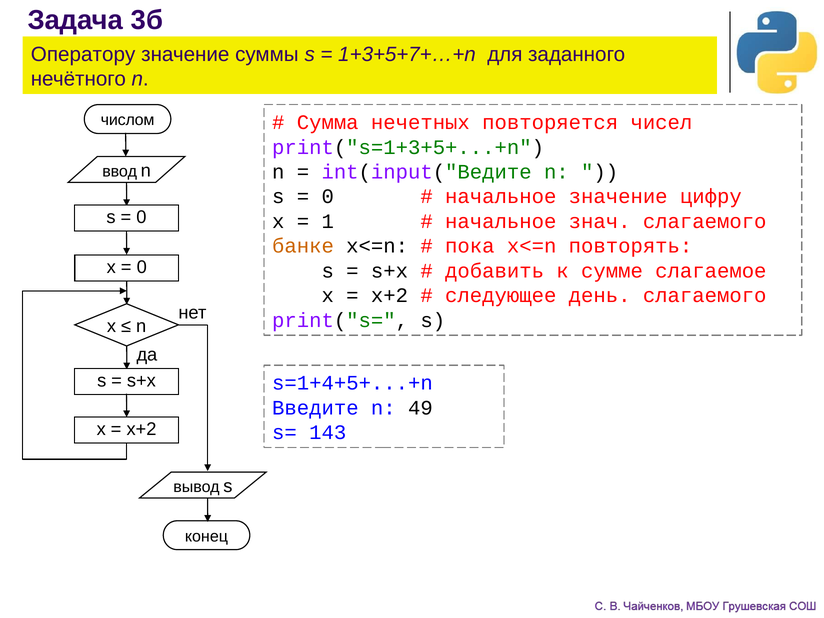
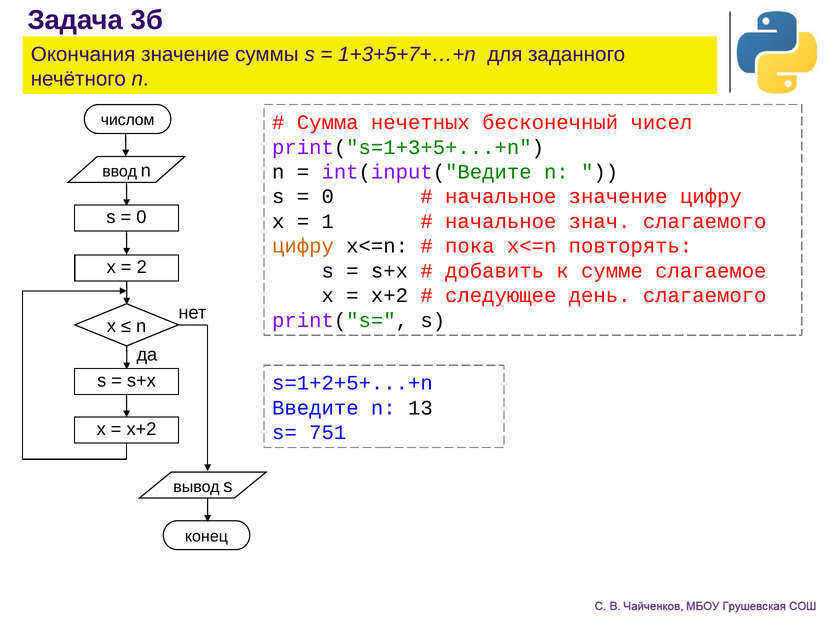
Оператору: Оператору -> Окончания
повторяется: повторяется -> бесконечный
банке at (303, 246): банке -> цифру
0 at (142, 267): 0 -> 2
s=1+4+5+...+n: s=1+4+5+...+n -> s=1+2+5+...+n
49: 49 -> 13
143: 143 -> 751
